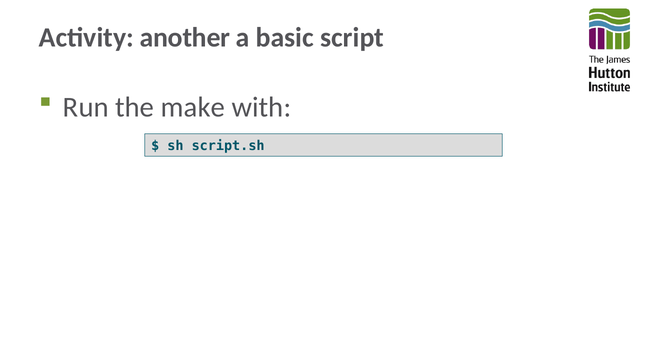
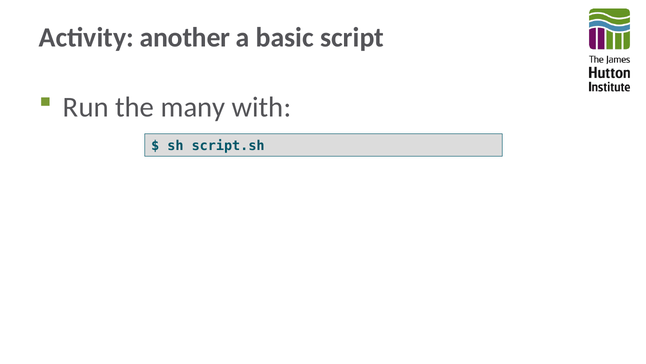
make: make -> many
